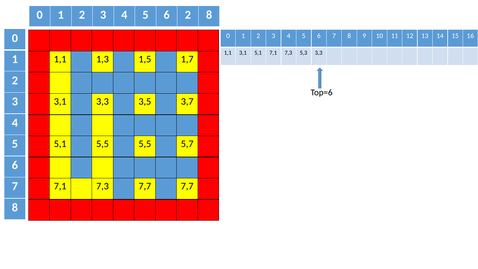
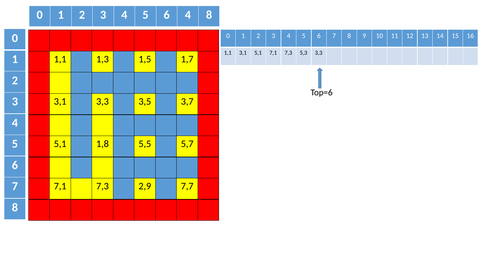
6 2: 2 -> 4
5,1 5,5: 5,5 -> 1,8
7,3 7,7: 7,7 -> 2,9
